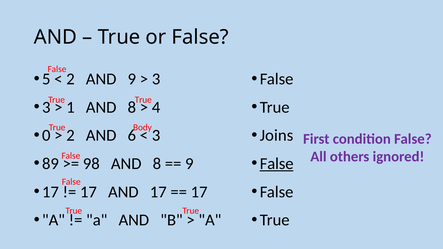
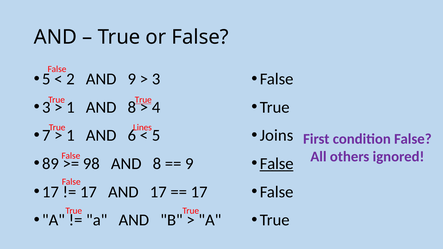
True at (143, 100) underline: none -> present
Body: Body -> Lines
0: 0 -> 7
2 at (70, 136): 2 -> 1
3 at (156, 136): 3 -> 5
